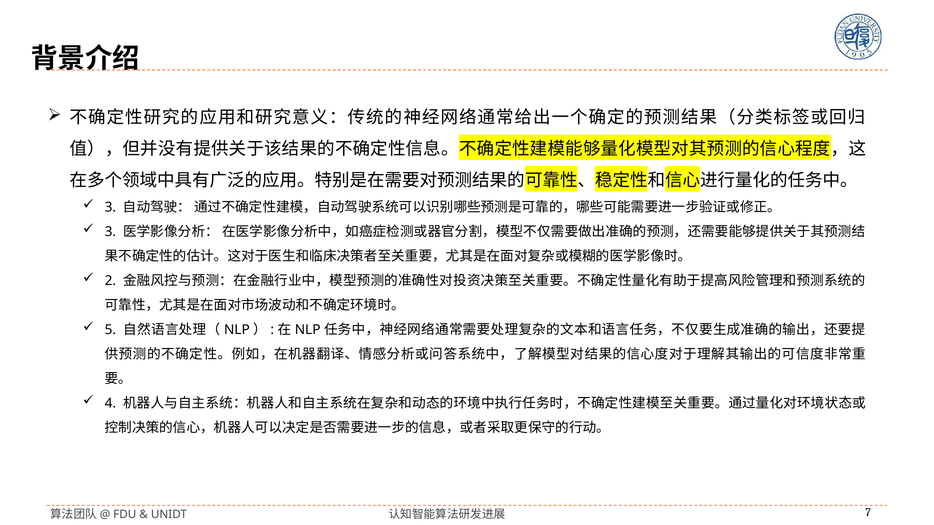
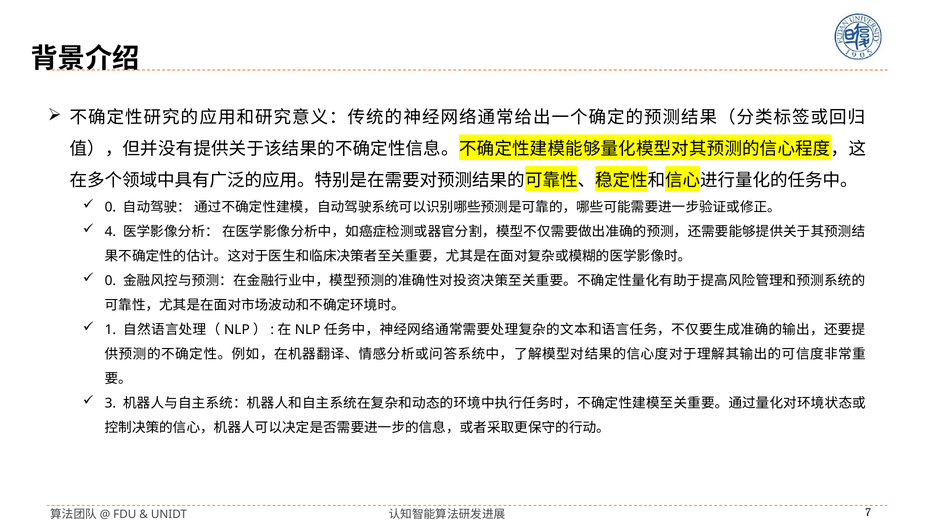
3 at (110, 207): 3 -> 0
3 at (110, 232): 3 -> 4
2 at (110, 281): 2 -> 0
5: 5 -> 1
4: 4 -> 3
